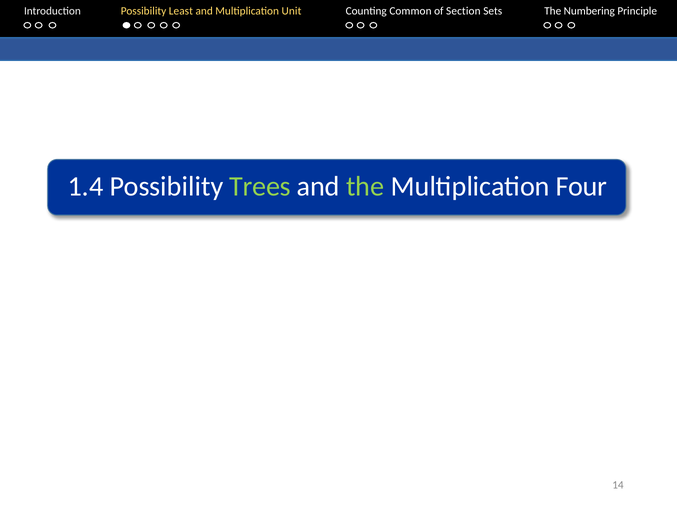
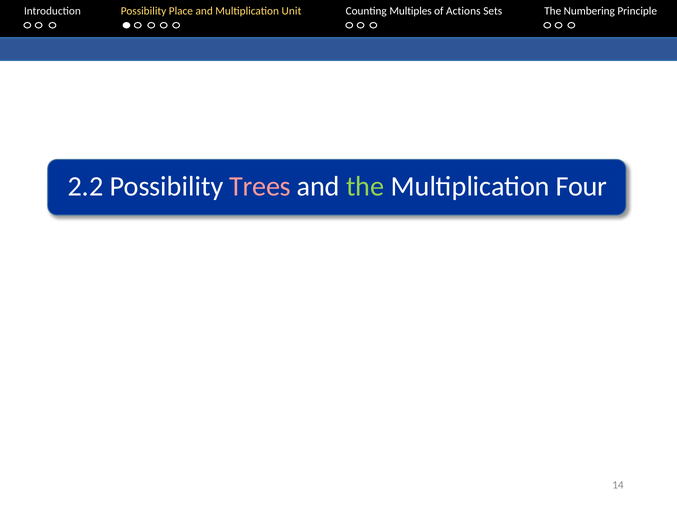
Least: Least -> Place
Common: Common -> Multiples
Section: Section -> Actions
1.4: 1.4 -> 2.2
Trees colour: light green -> pink
